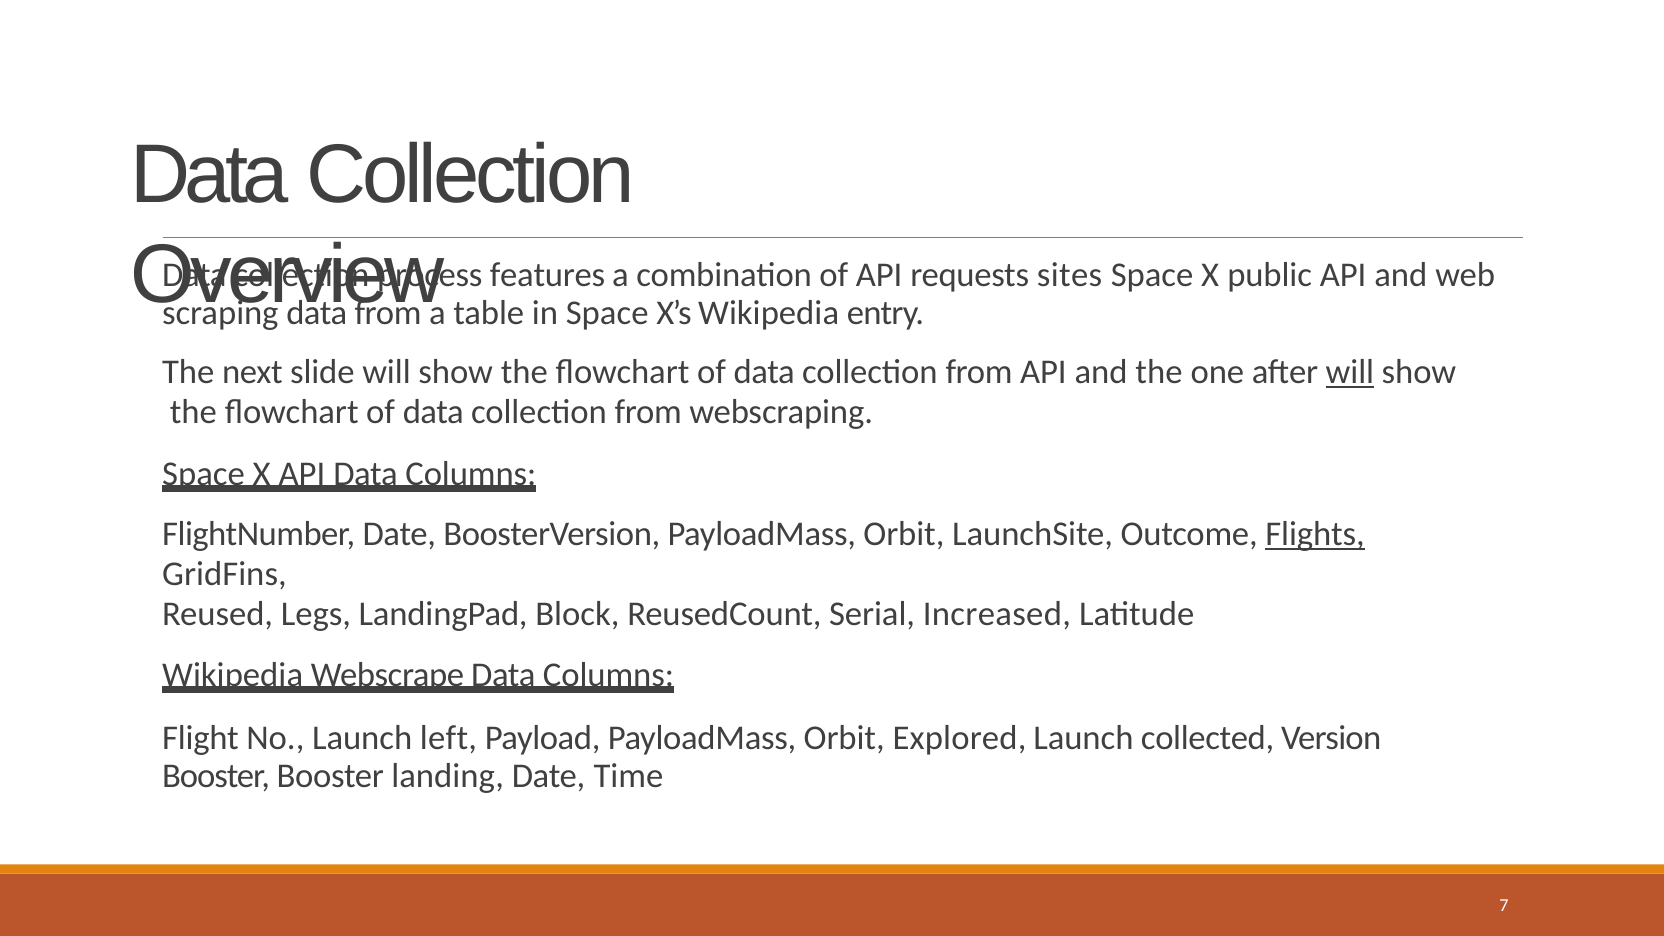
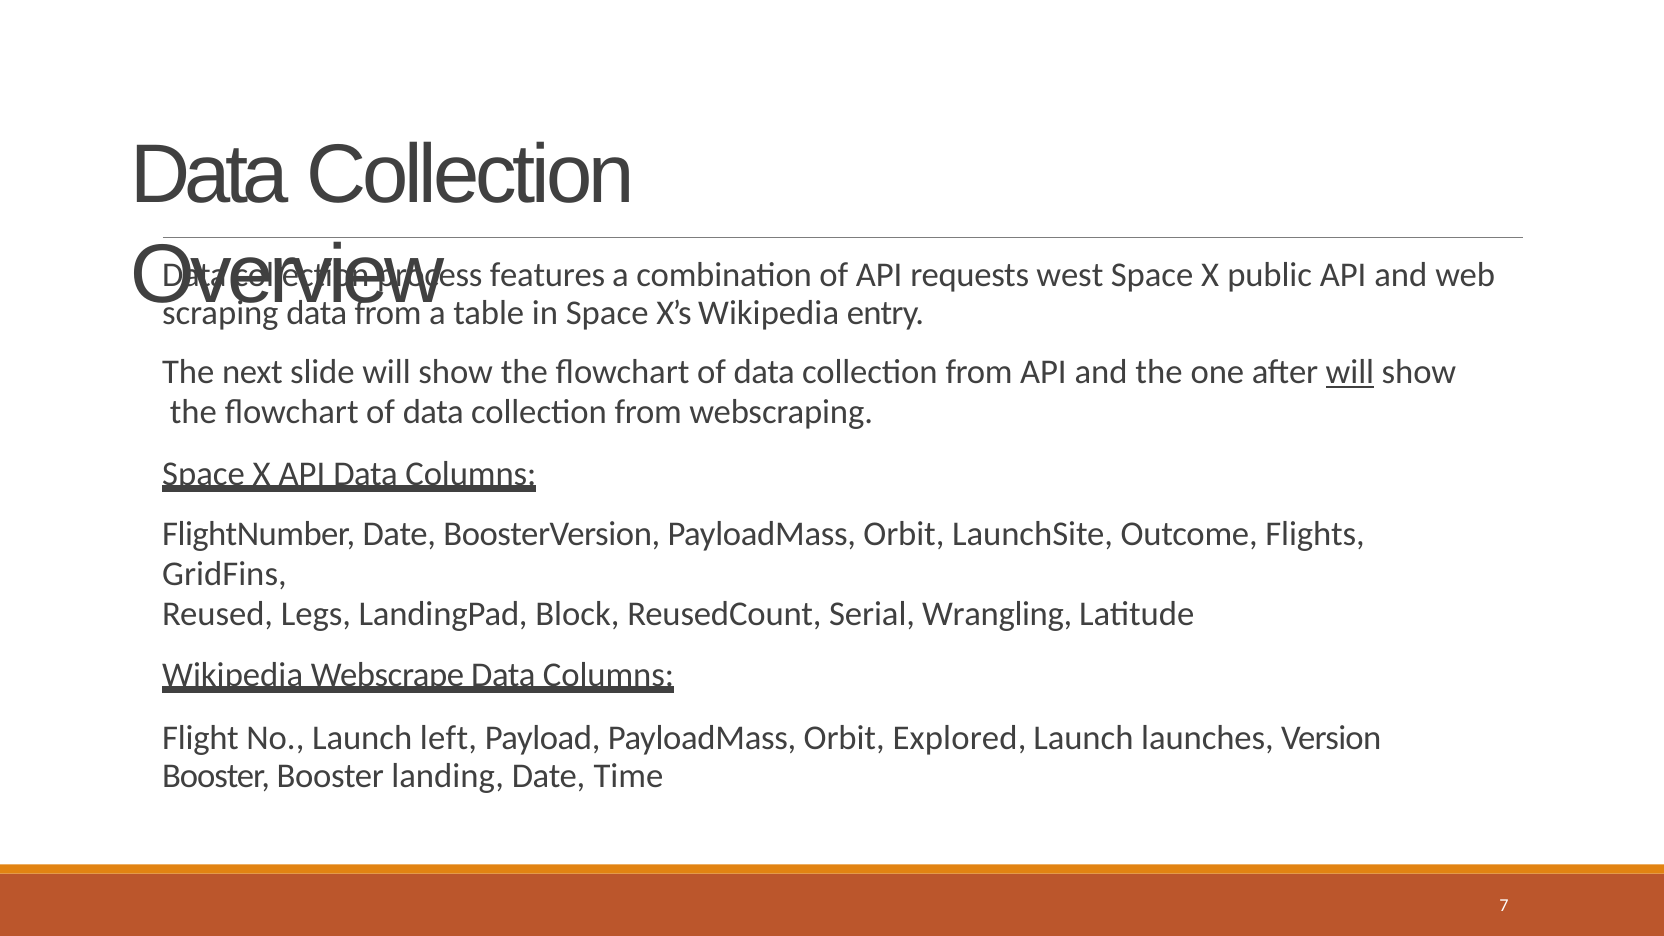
sites: sites -> west
Flights underline: present -> none
Increased: Increased -> Wrangling
collected: collected -> launches
